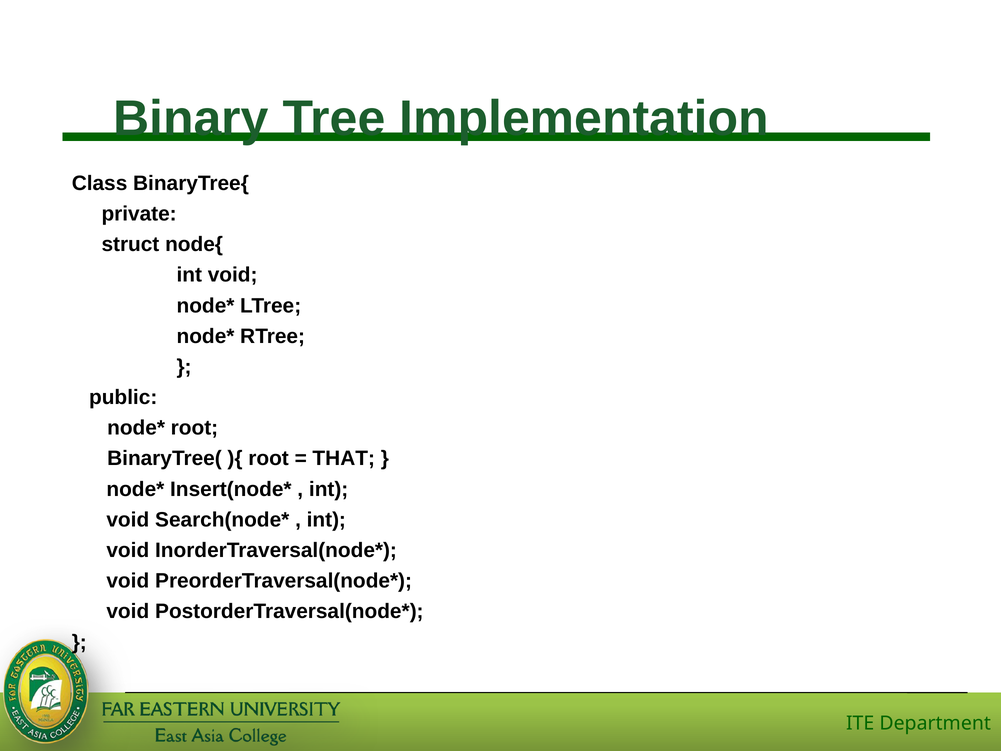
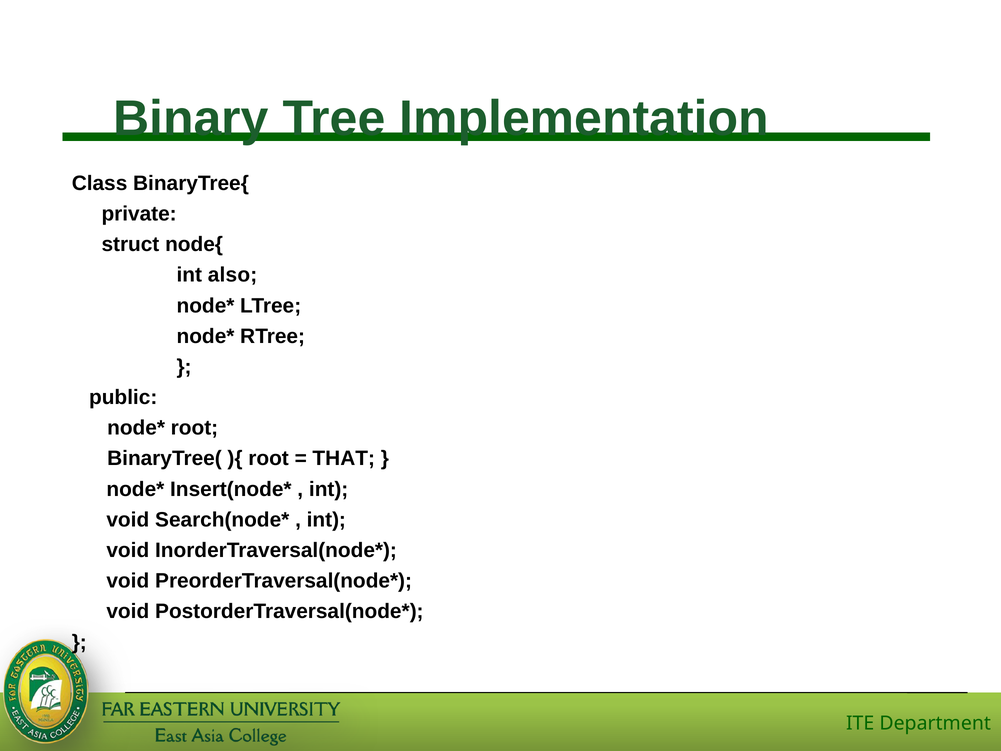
void at (233, 275): void -> also
